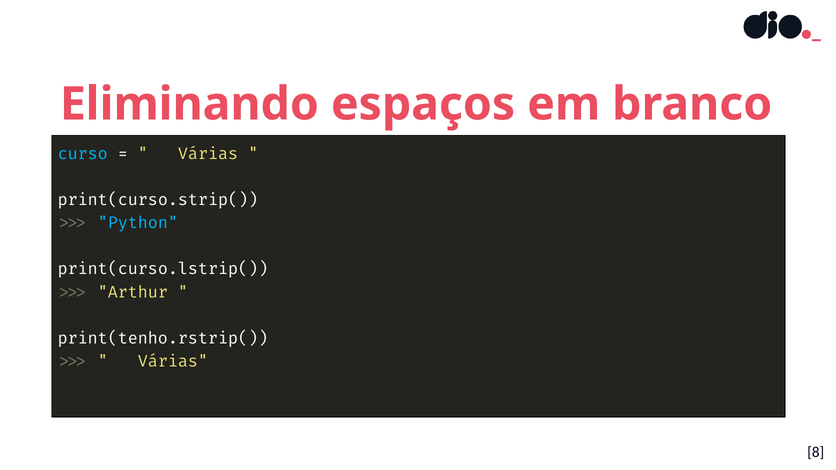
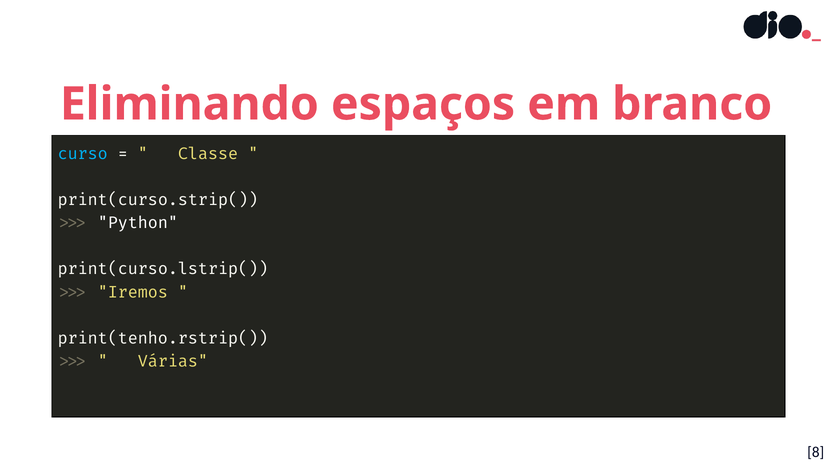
Várias at (208, 154): Várias -> Classe
Python colour: light blue -> white
Arthur: Arthur -> Iremos
